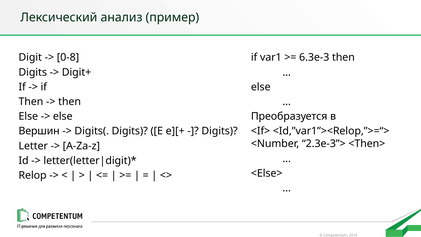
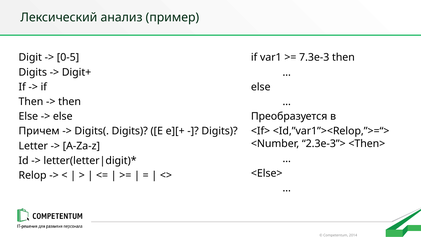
0-8: 0-8 -> 0-5
6.3e-3: 6.3e-3 -> 7.3e-3
Вершин: Вершин -> Причем
